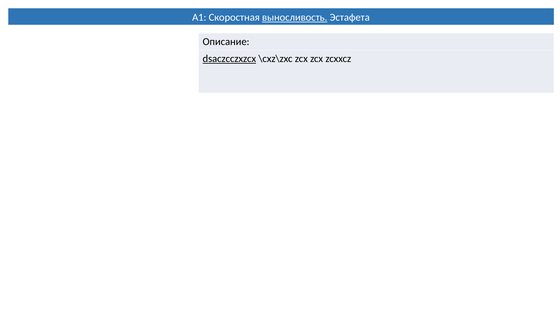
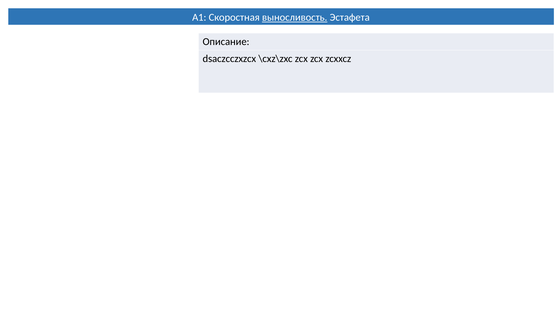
dsaczcczxzcx underline: present -> none
